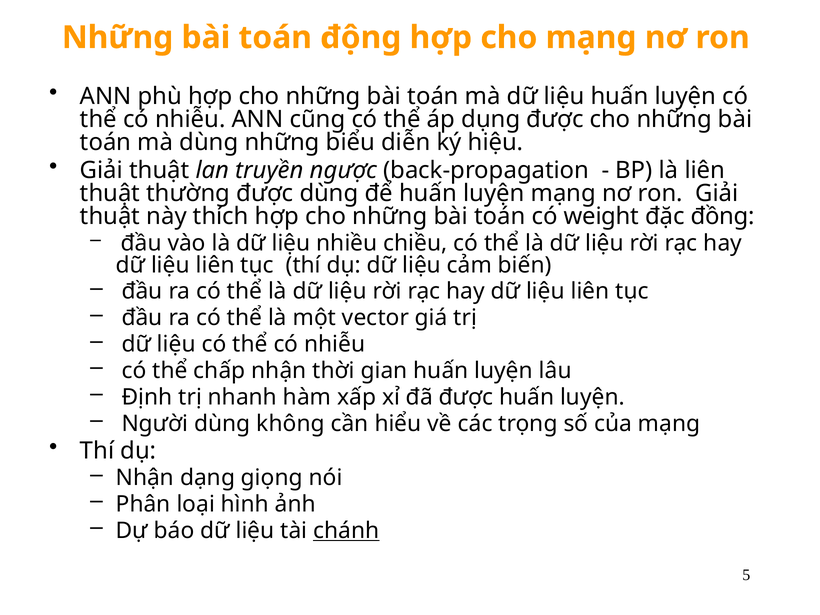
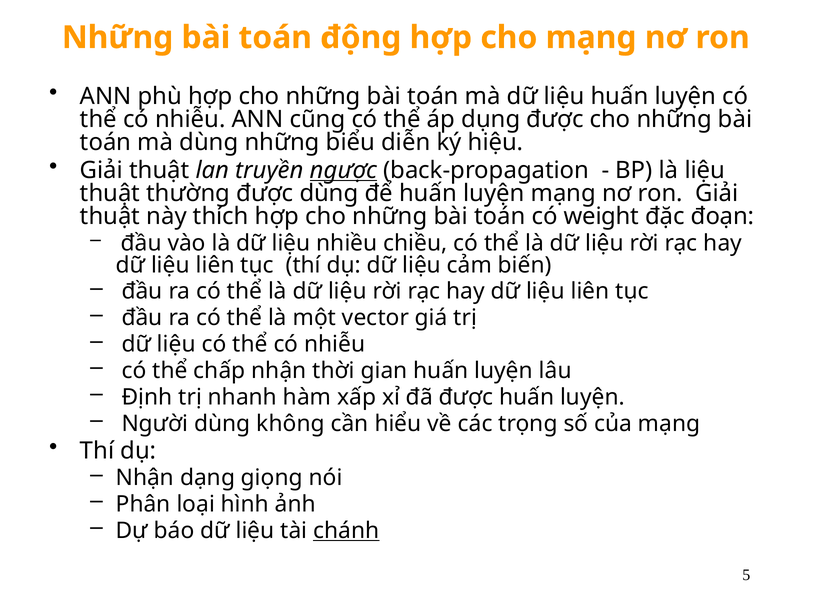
ngược underline: none -> present
là liên: liên -> liệu
đồng: đồng -> đoạn
